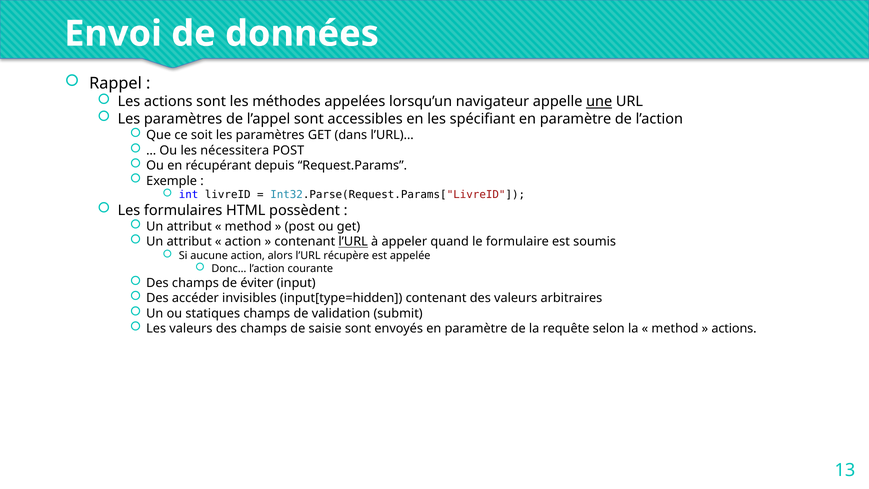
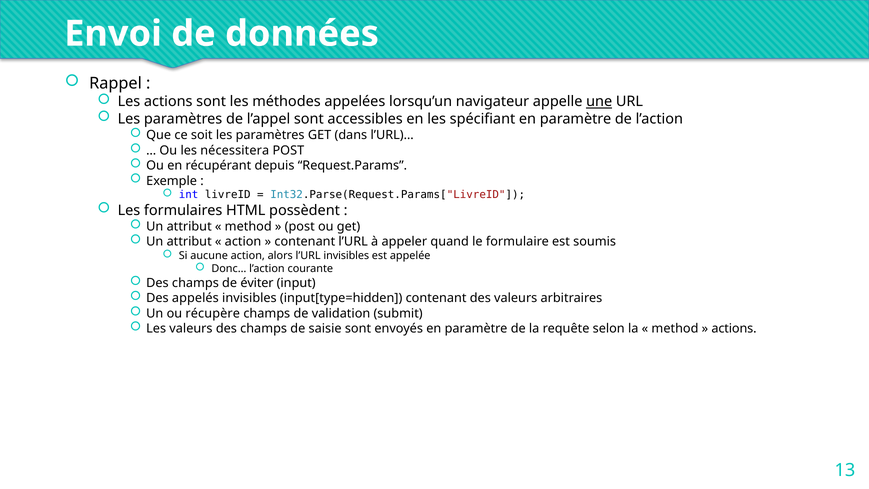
l’URL at (353, 242) underline: present -> none
l’URL récupère: récupère -> invisibles
accéder: accéder -> appelés
statiques: statiques -> récupère
